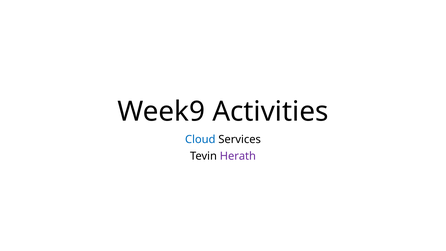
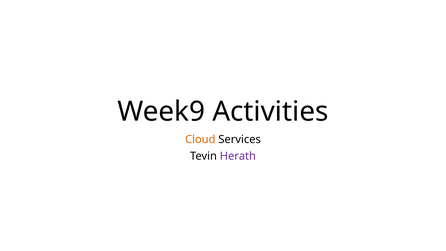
Cloud colour: blue -> orange
